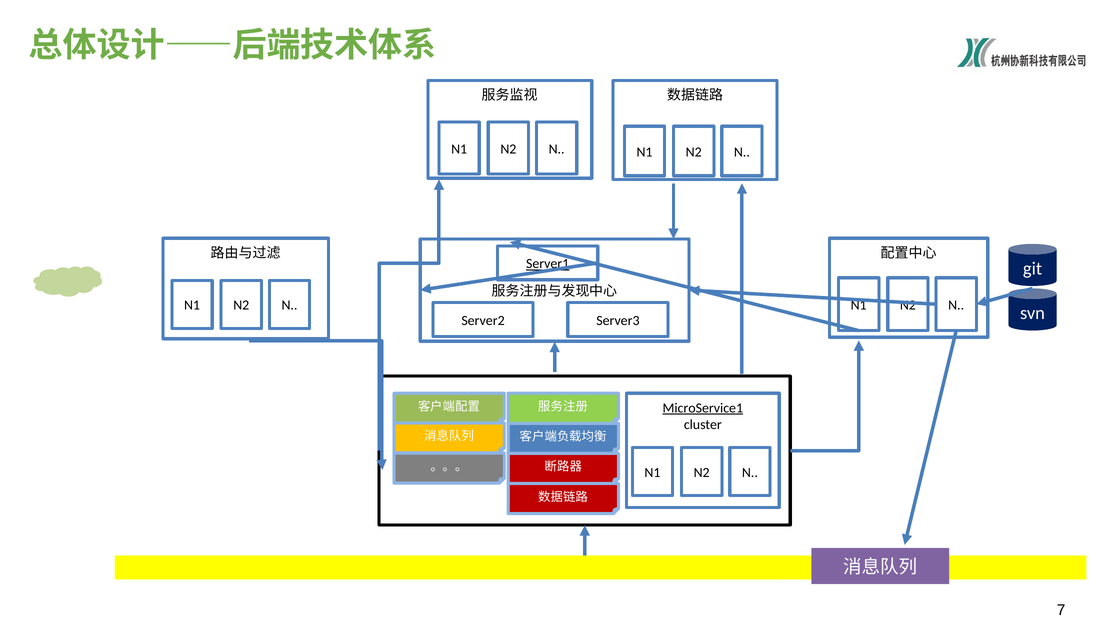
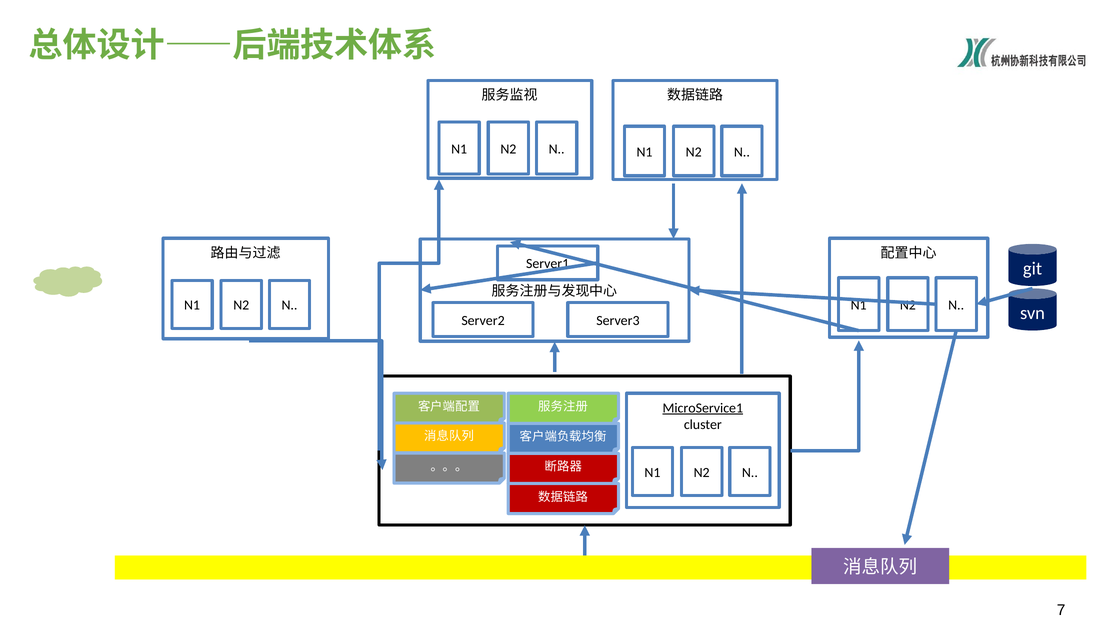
Server1 underline: present -> none
